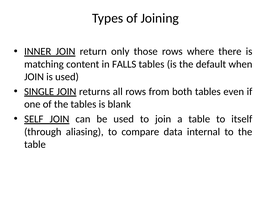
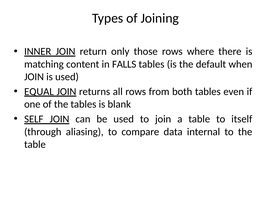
SINGLE: SINGLE -> EQUAL
